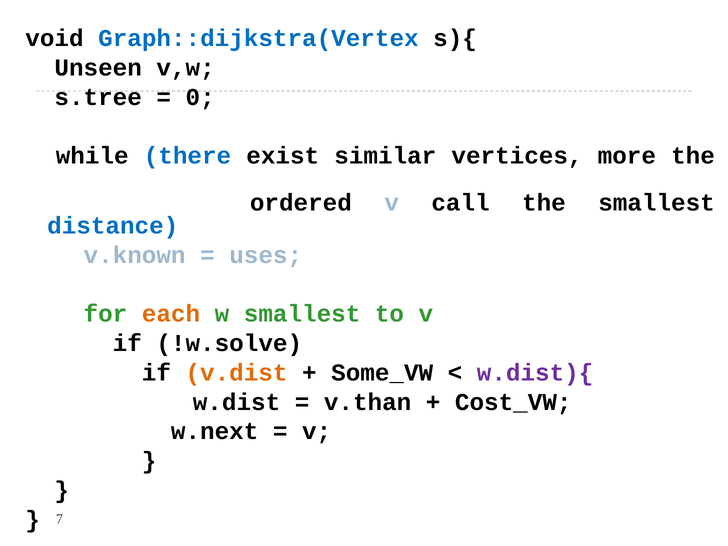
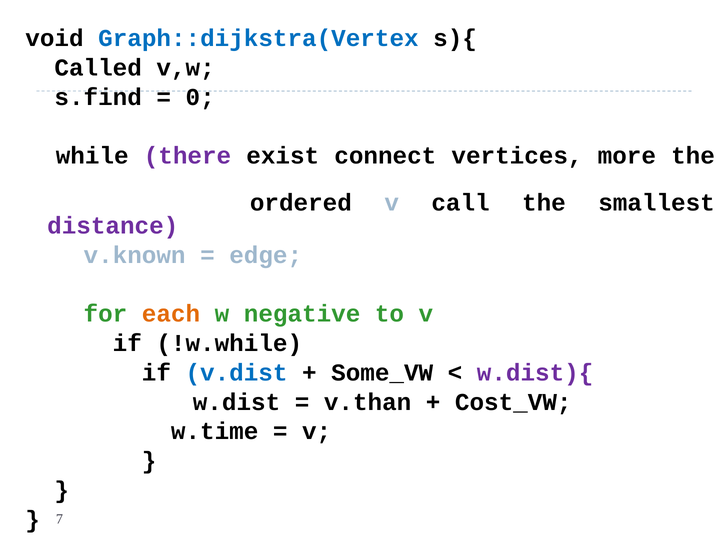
Unseen: Unseen -> Called
s.tree: s.tree -> s.find
there colour: blue -> purple
similar: similar -> connect
distance colour: blue -> purple
uses: uses -> edge
w smallest: smallest -> negative
!w.solve: !w.solve -> !w.while
v.dist colour: orange -> blue
w.next: w.next -> w.time
